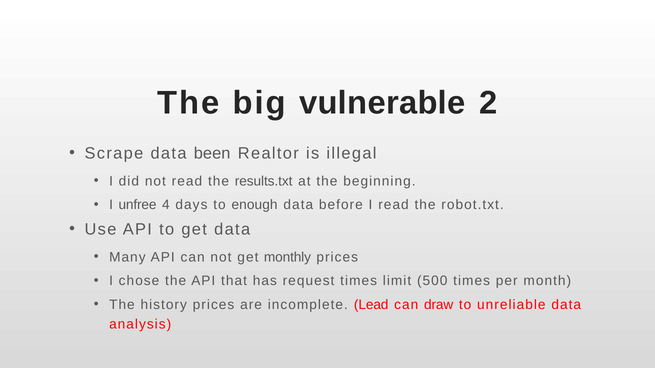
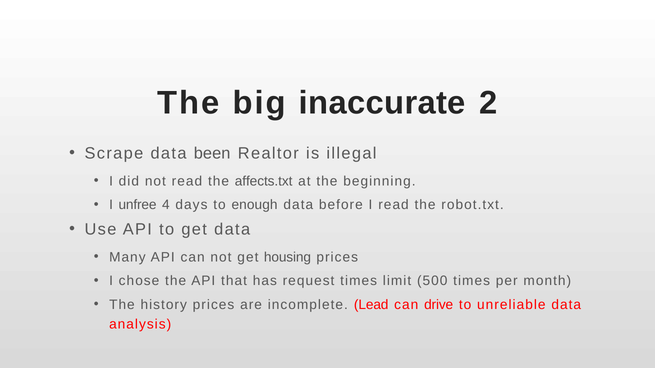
vulnerable: vulnerable -> inaccurate
results.txt: results.txt -> affects.txt
monthly: monthly -> housing
draw: draw -> drive
